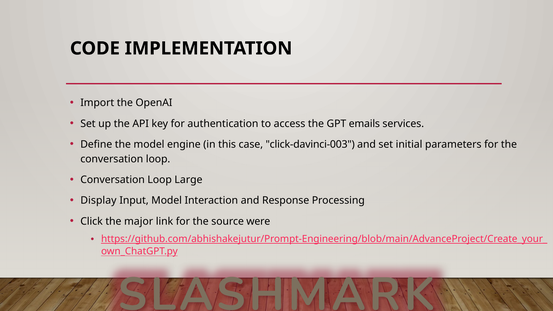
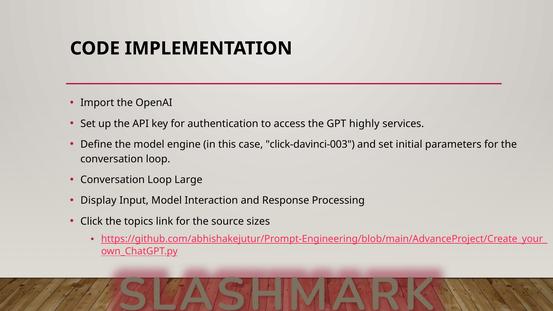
emails: emails -> highly
major: major -> topics
were: were -> sizes
